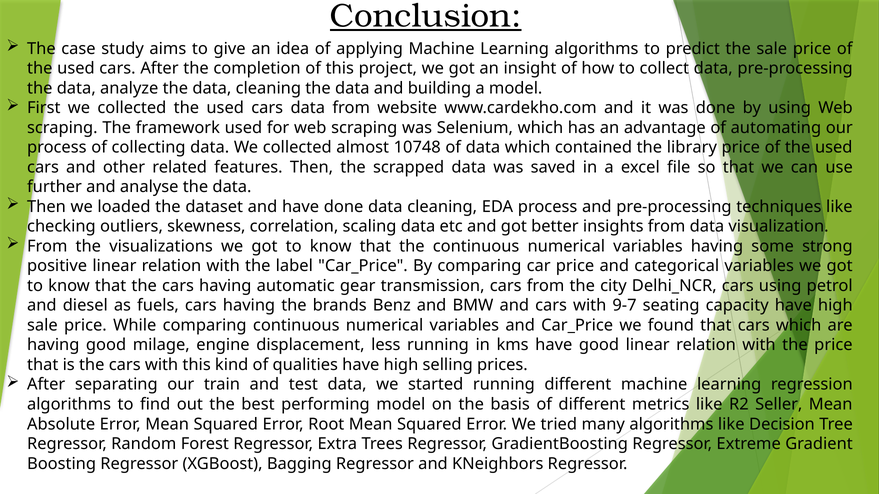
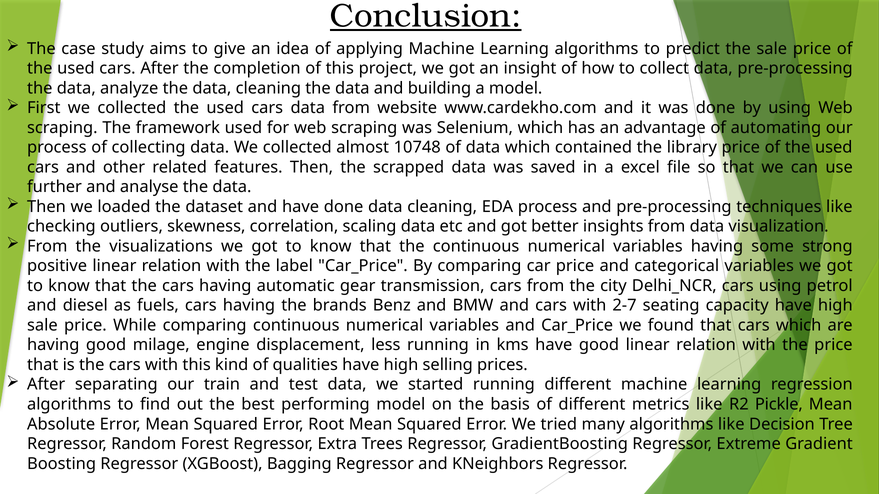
9-7: 9-7 -> 2-7
Seller: Seller -> Pickle
